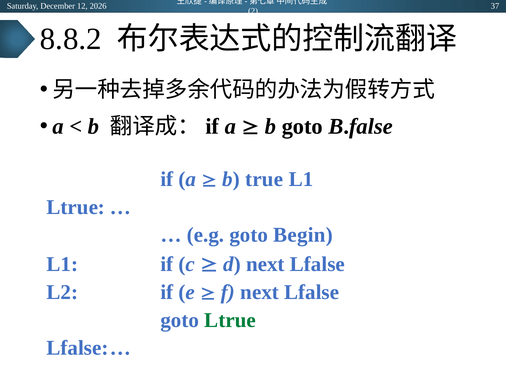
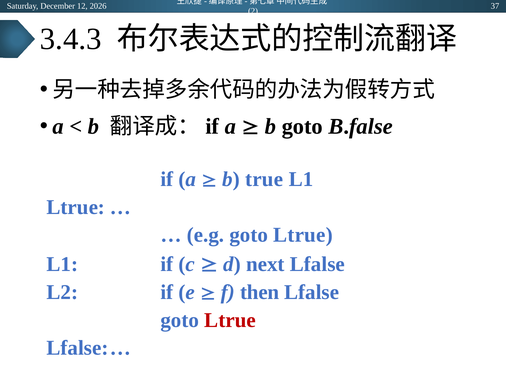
8.8.2: 8.8.2 -> 3.4.3
e.g goto Begin: Begin -> Ltrue
f next: next -> then
Ltrue at (230, 321) colour: green -> red
